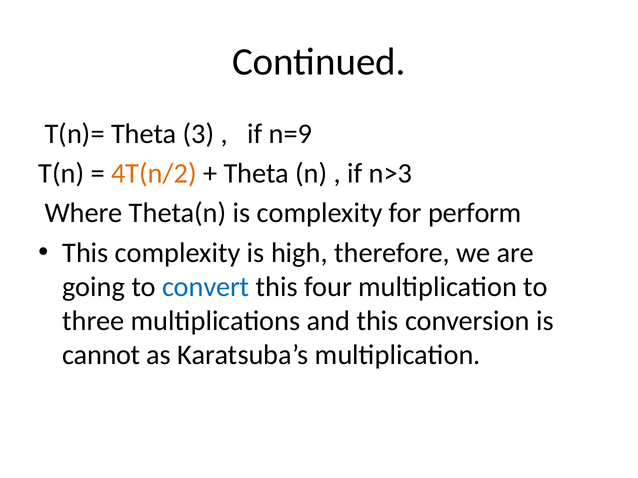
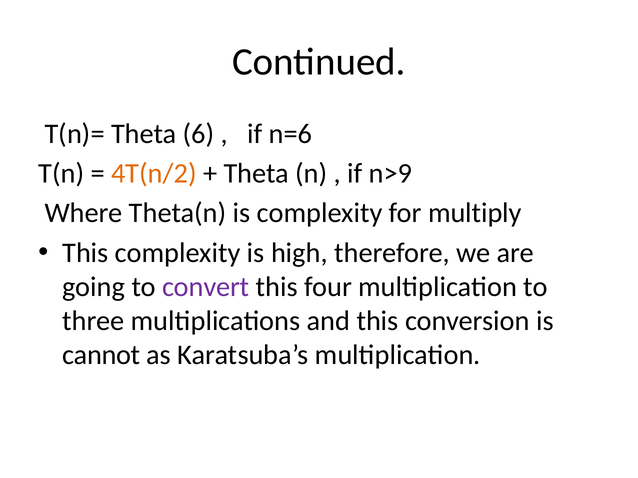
3: 3 -> 6
n=9: n=9 -> n=6
n>3: n>3 -> n>9
perform: perform -> multiply
convert colour: blue -> purple
